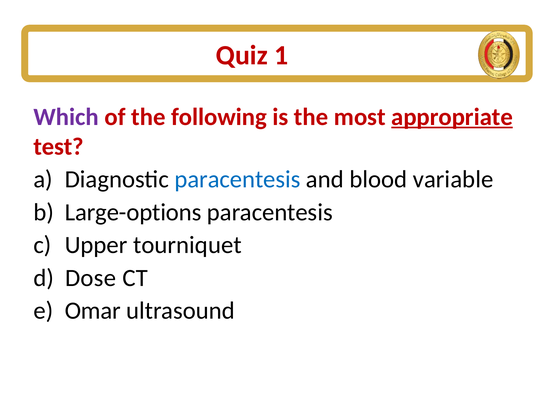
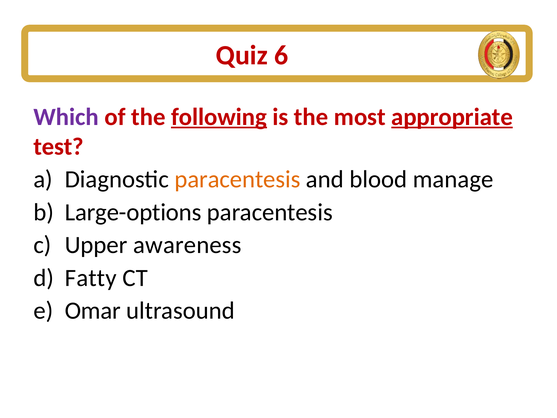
1: 1 -> 6
following underline: none -> present
paracentesis at (237, 179) colour: blue -> orange
variable: variable -> manage
tourniquet: tourniquet -> awareness
Dose: Dose -> Fatty
